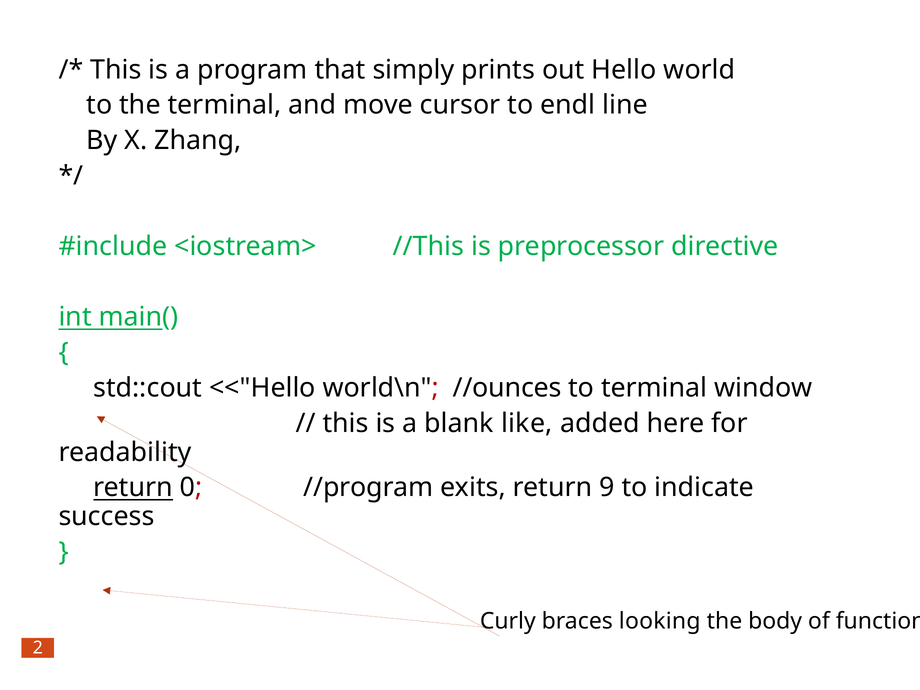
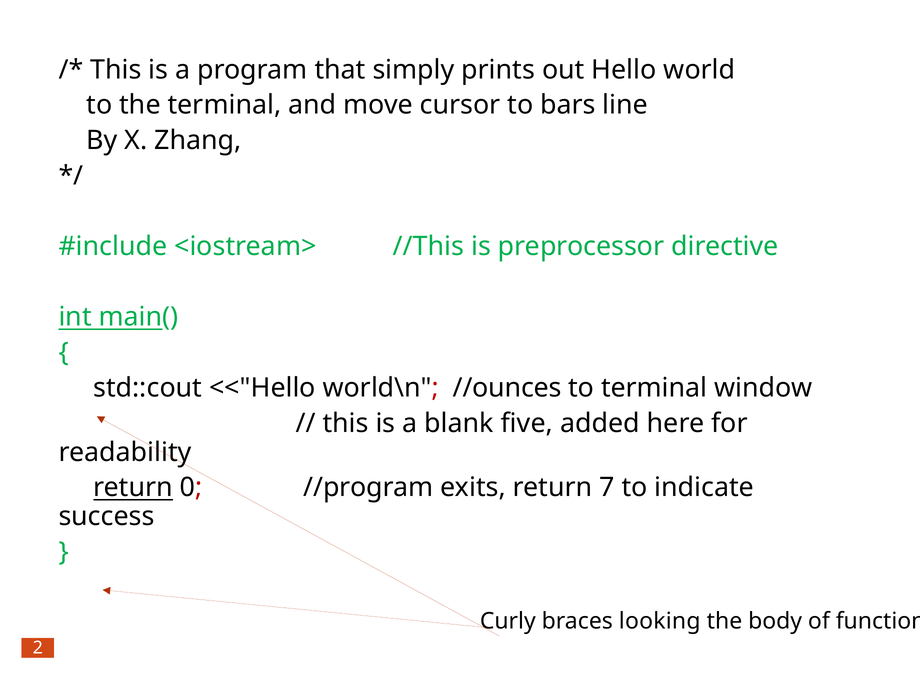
endl: endl -> bars
like: like -> five
9: 9 -> 7
